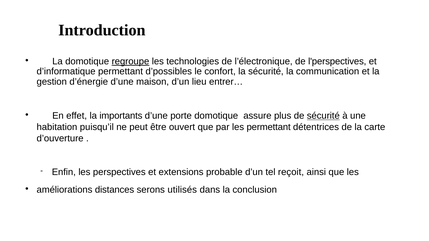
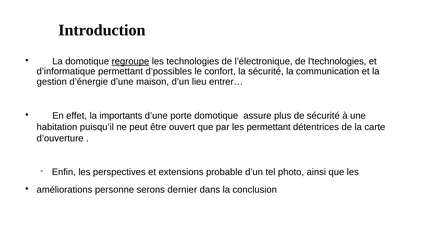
l'perspectives: l'perspectives -> l'technologies
sécurité at (323, 116) underline: present -> none
reçoit: reçoit -> photo
distances: distances -> personne
utilisés: utilisés -> dernier
